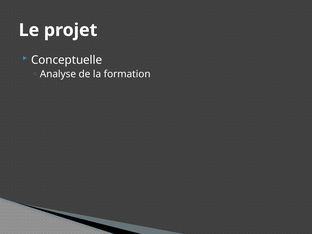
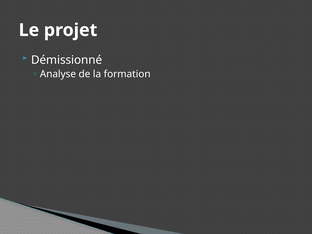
Conceptuelle: Conceptuelle -> Démissionné
